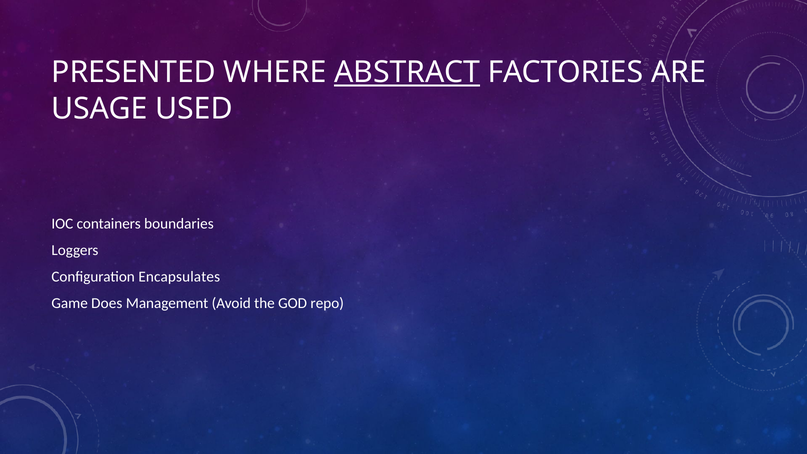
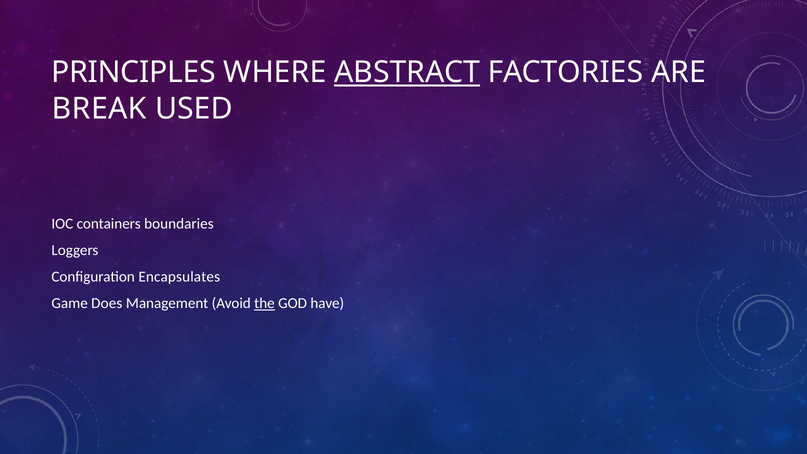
PRESENTED: PRESENTED -> PRINCIPLES
USAGE: USAGE -> BREAK
the underline: none -> present
repo: repo -> have
